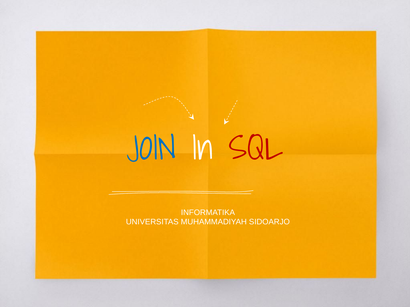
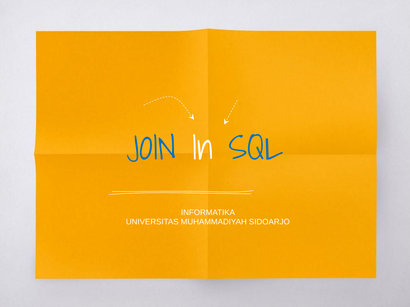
SQL colour: red -> blue
